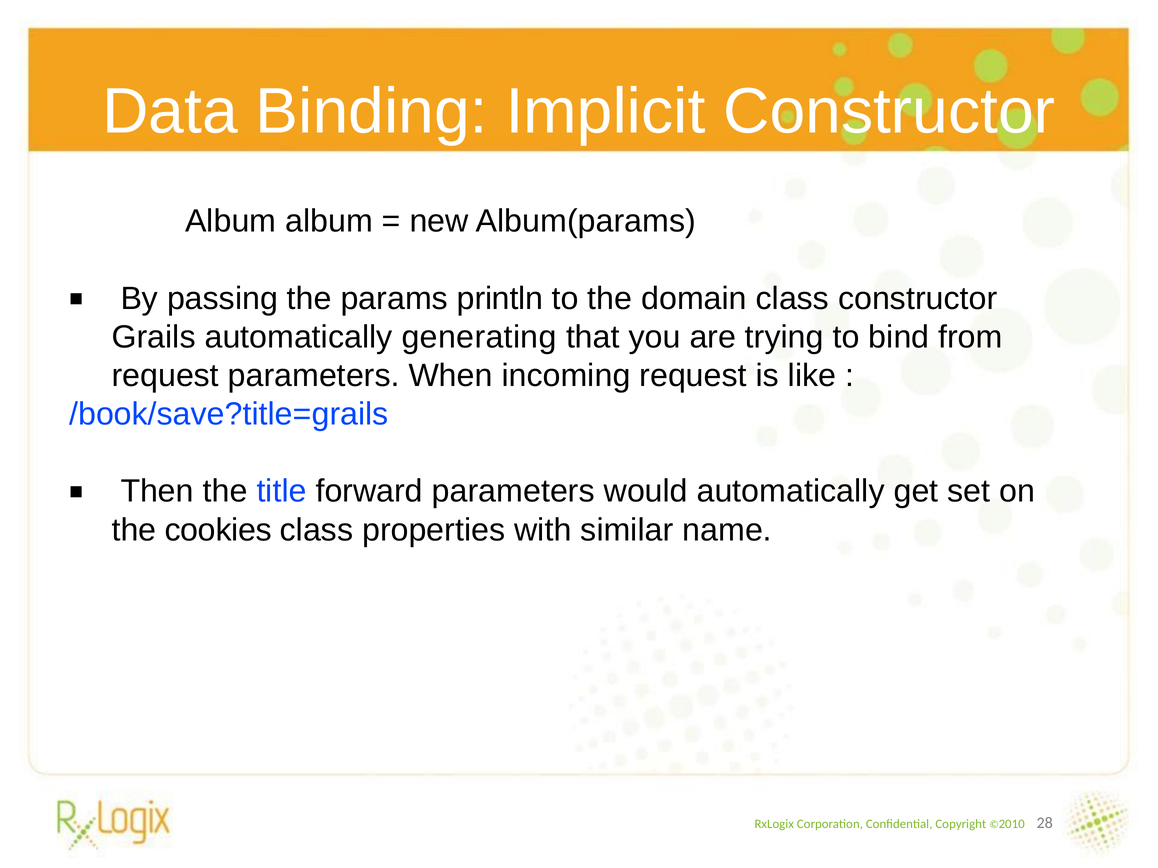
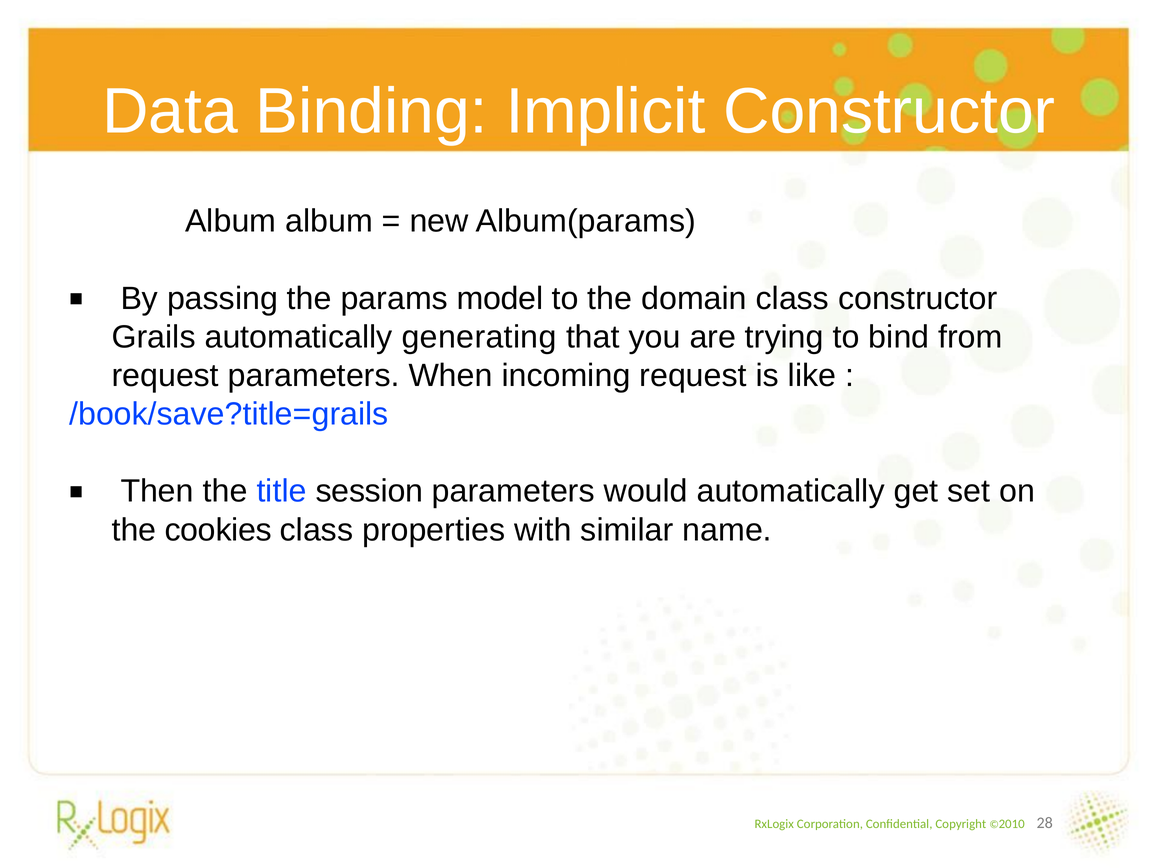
println: println -> model
forward: forward -> session
